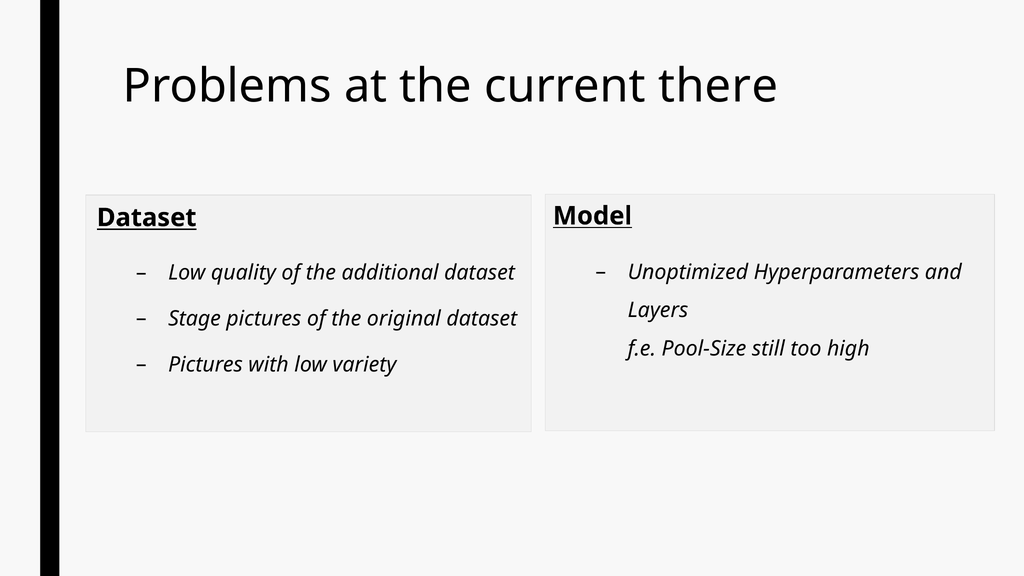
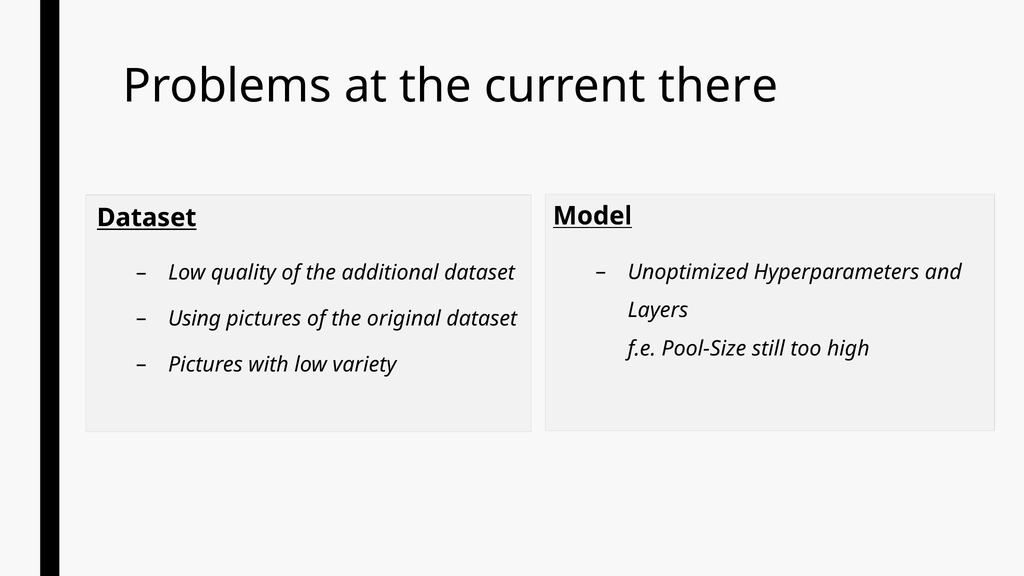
Stage: Stage -> Using
